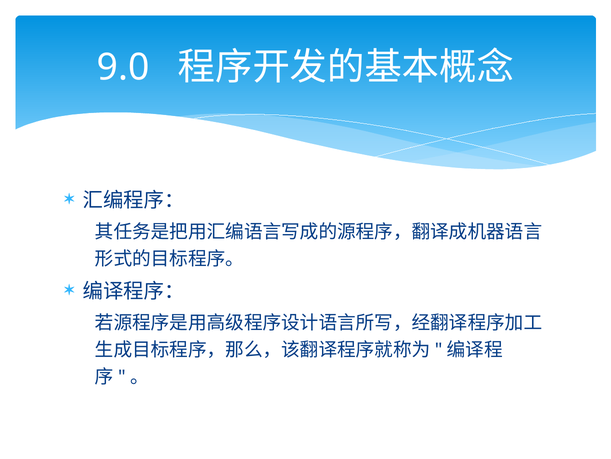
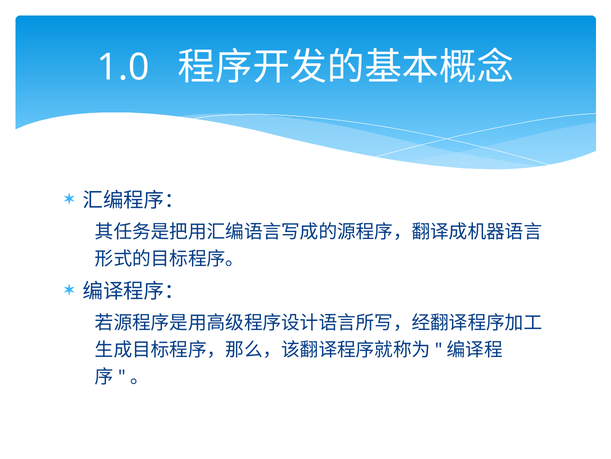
9.0: 9.0 -> 1.0
